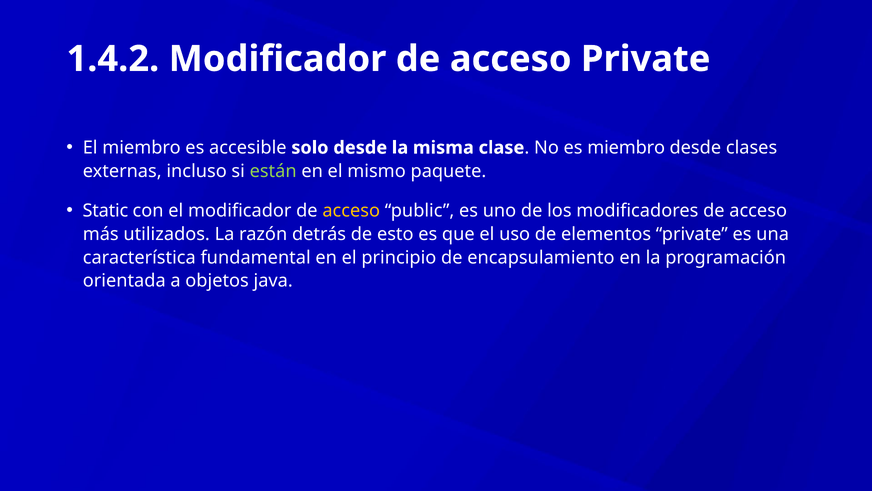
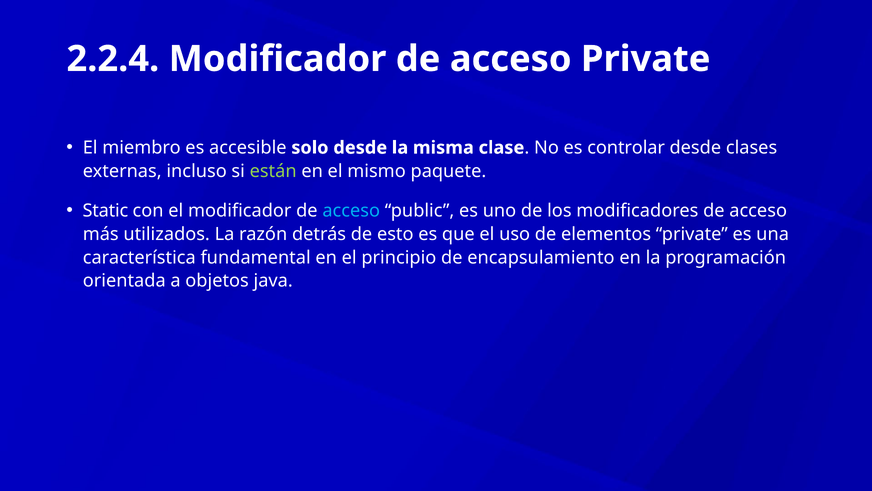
1.4.2: 1.4.2 -> 2.2.4
es miembro: miembro -> controlar
acceso at (351, 211) colour: yellow -> light blue
